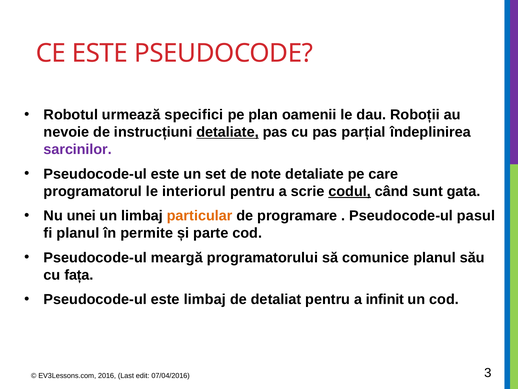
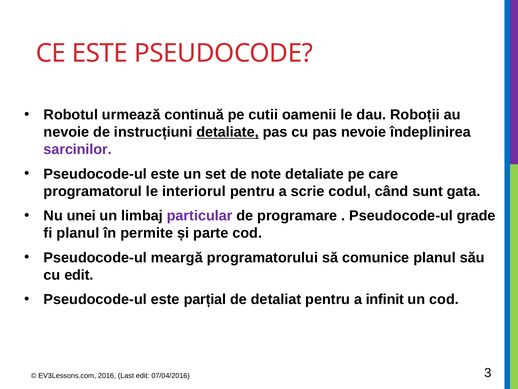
specifici: specifici -> continuă
plan: plan -> cutii
pas parțial: parțial -> nevoie
codul underline: present -> none
particular colour: orange -> purple
pasul: pasul -> grade
cu fața: fața -> edit
este limbaj: limbaj -> parțial
